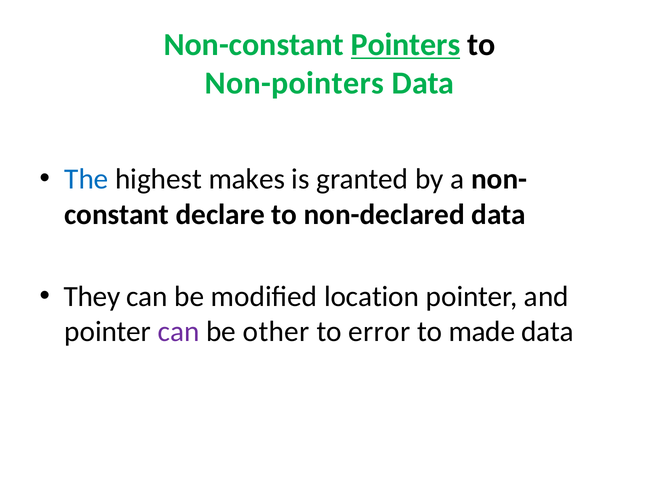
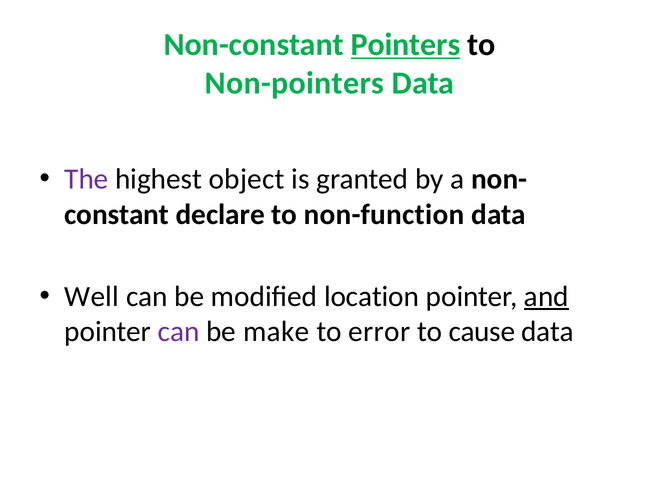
The colour: blue -> purple
makes: makes -> object
non-declared: non-declared -> non-function
They: They -> Well
and underline: none -> present
other: other -> make
made: made -> cause
